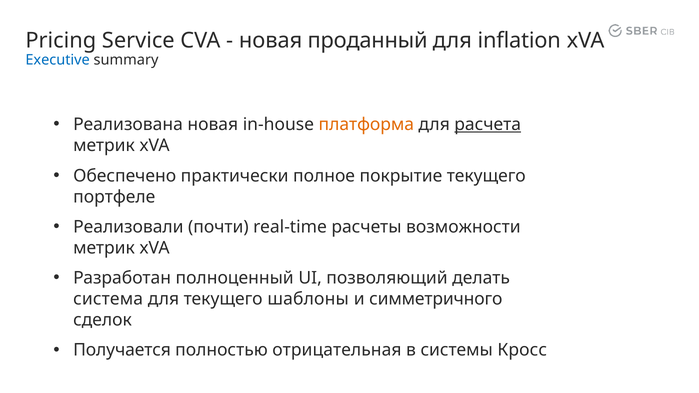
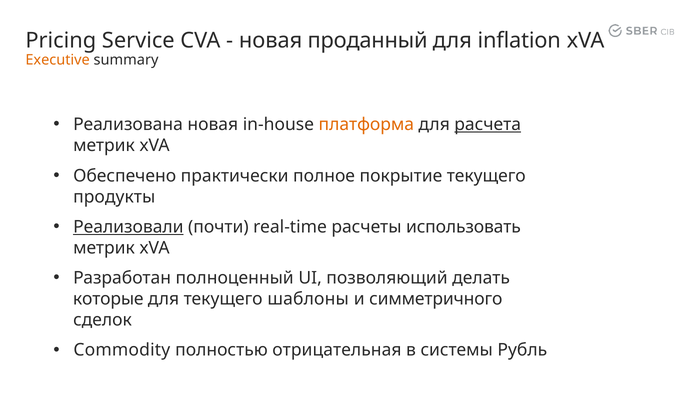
Executive colour: blue -> orange
портфеле: портфеле -> продукты
Реализовали underline: none -> present
возможности: возможности -> использовать
система: система -> которые
Получается: Получается -> Commodity
Кросс: Кросс -> Рубль
